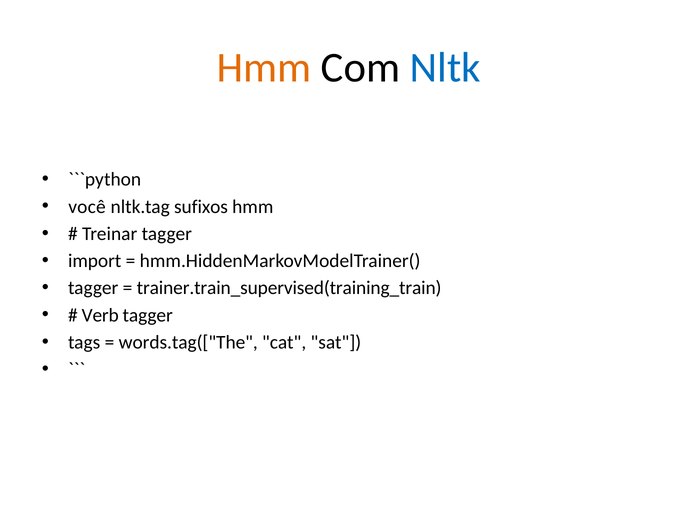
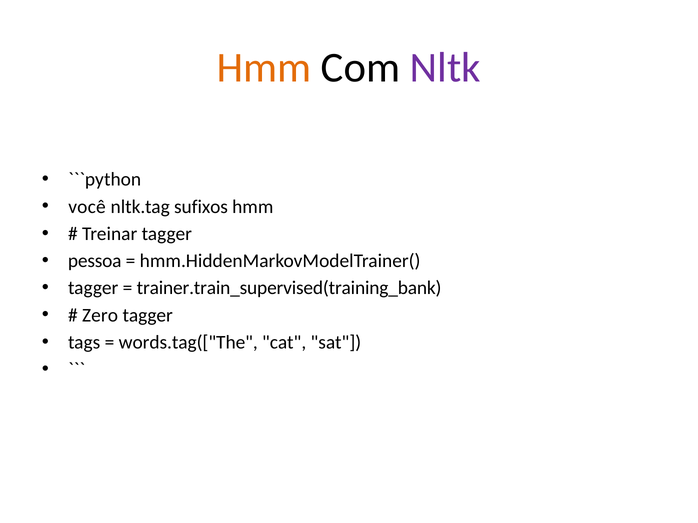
Nltk colour: blue -> purple
import: import -> pessoa
trainer.train_supervised(training_train: trainer.train_supervised(training_train -> trainer.train_supervised(training_bank
Verb: Verb -> Zero
